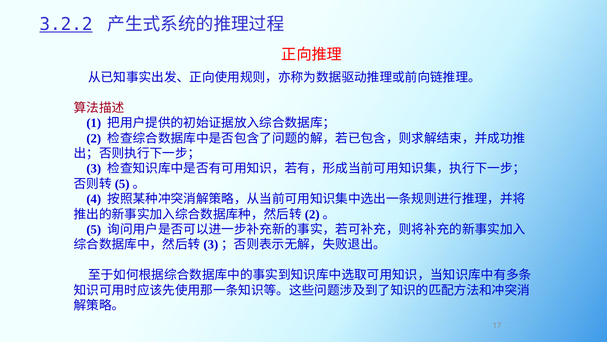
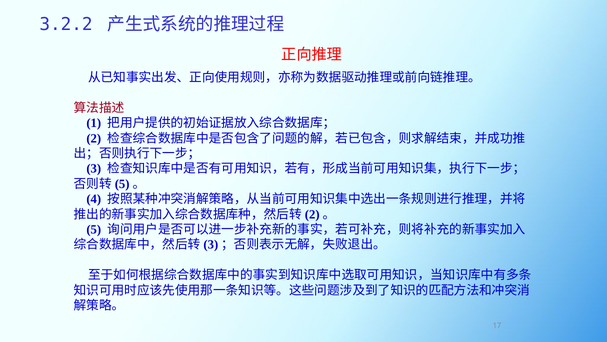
3.2.2 underline: present -> none
